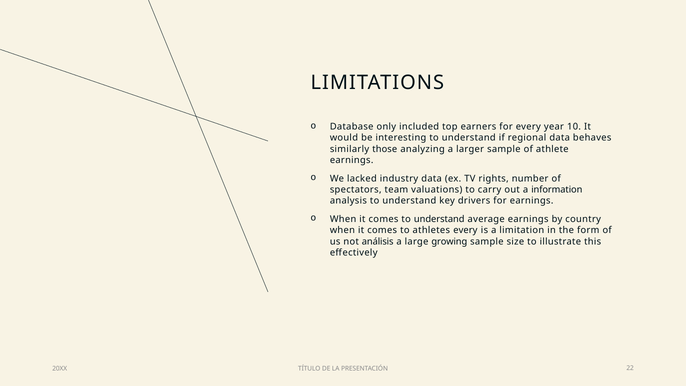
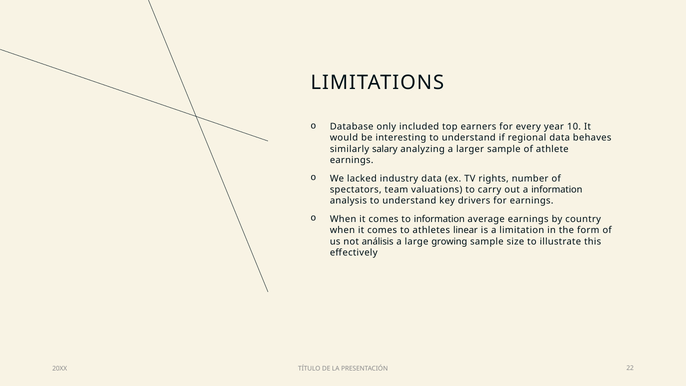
those: those -> salary
comes to understand: understand -> information
athletes every: every -> linear
